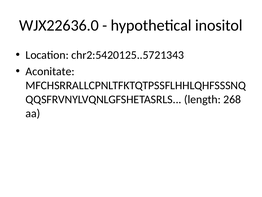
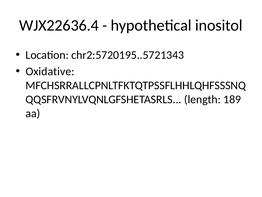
WJX22636.0: WJX22636.0 -> WJX22636.4
chr2:5420125..5721343: chr2:5420125..5721343 -> chr2:5720195..5721343
Aconitate: Aconitate -> Oxidative
268: 268 -> 189
